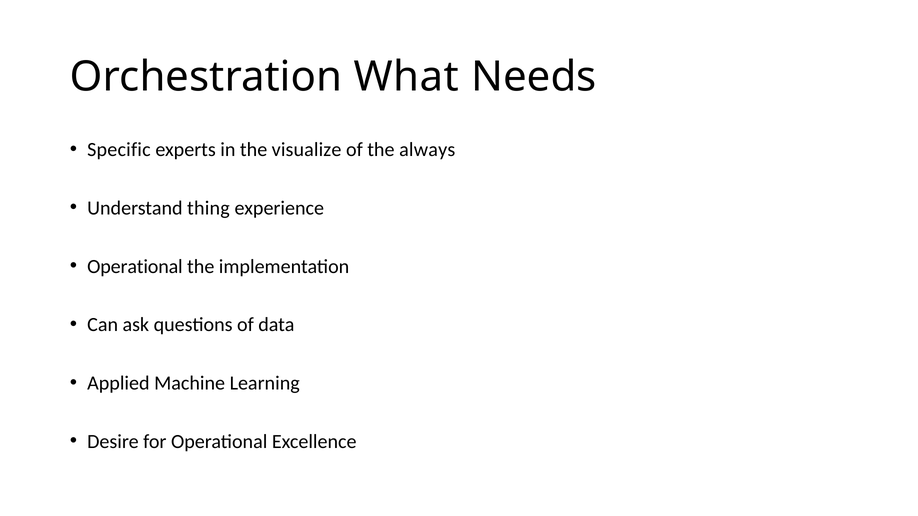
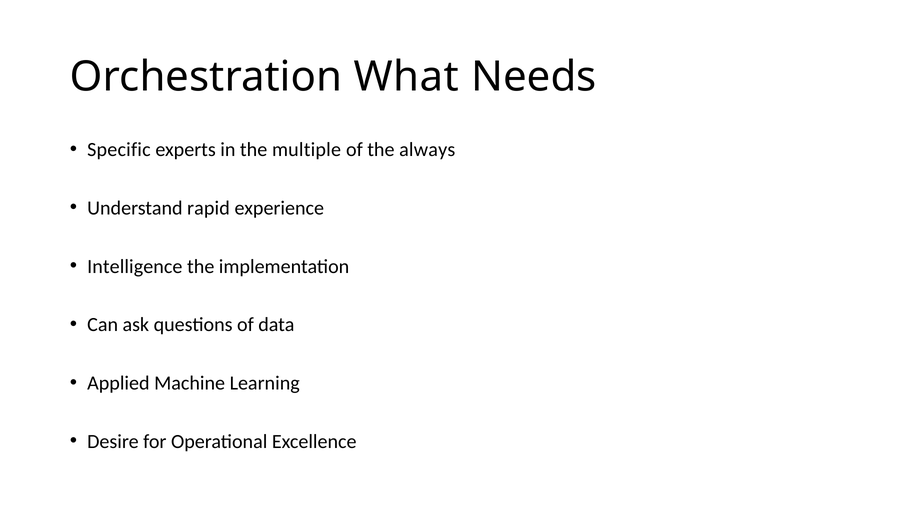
visualize: visualize -> multiple
thing: thing -> rapid
Operational at (135, 267): Operational -> Intelligence
